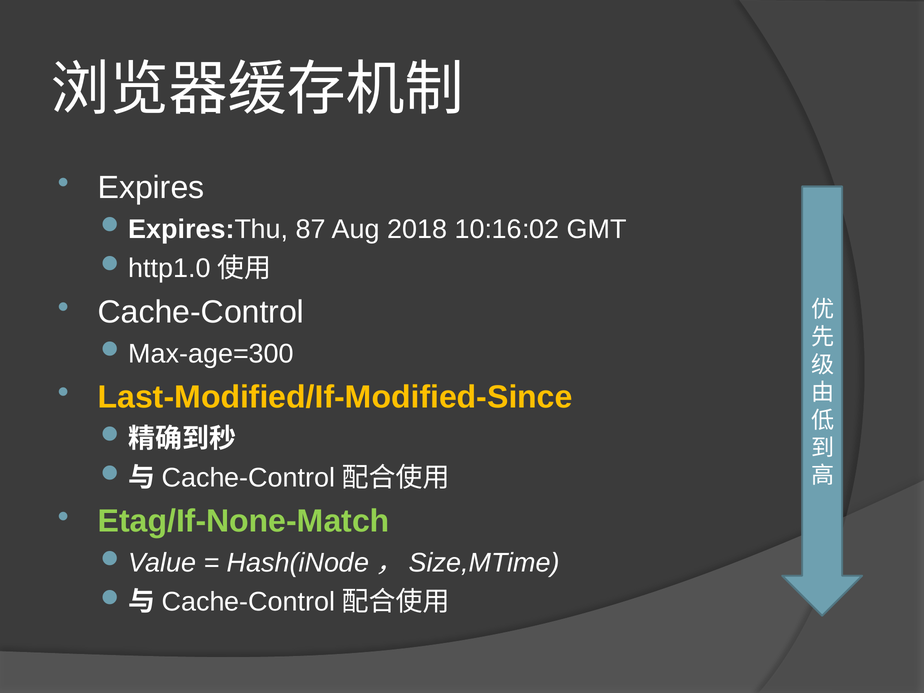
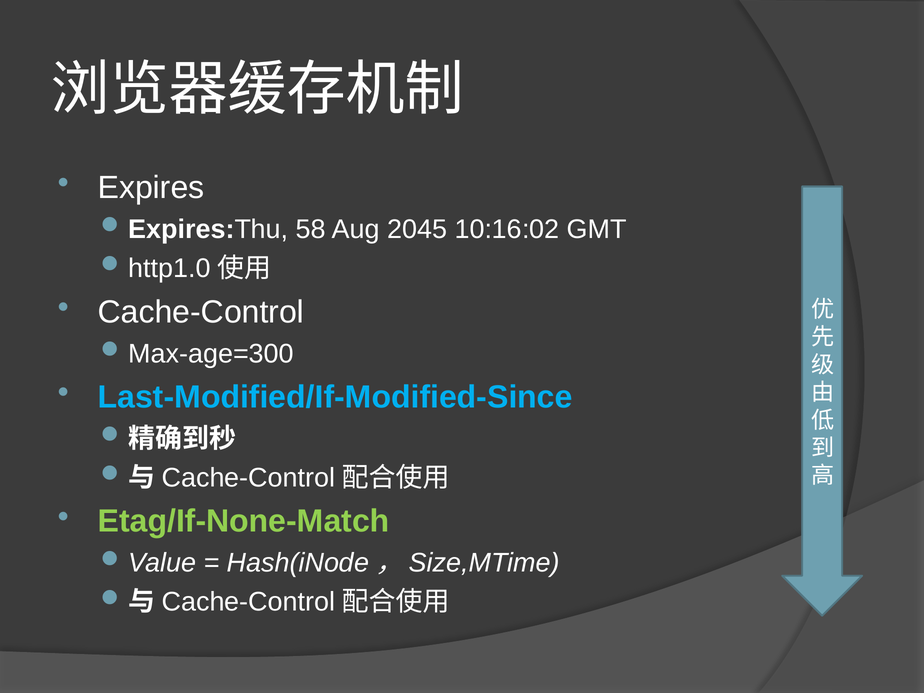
87: 87 -> 58
2018: 2018 -> 2045
Last-Modified/If-Modified-Since colour: yellow -> light blue
